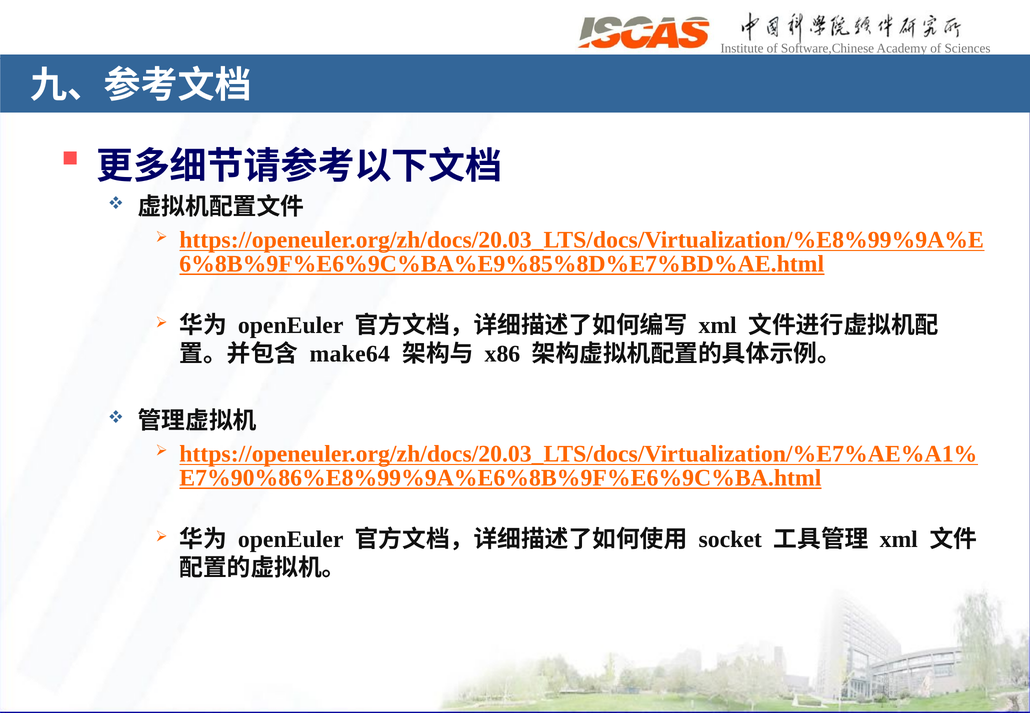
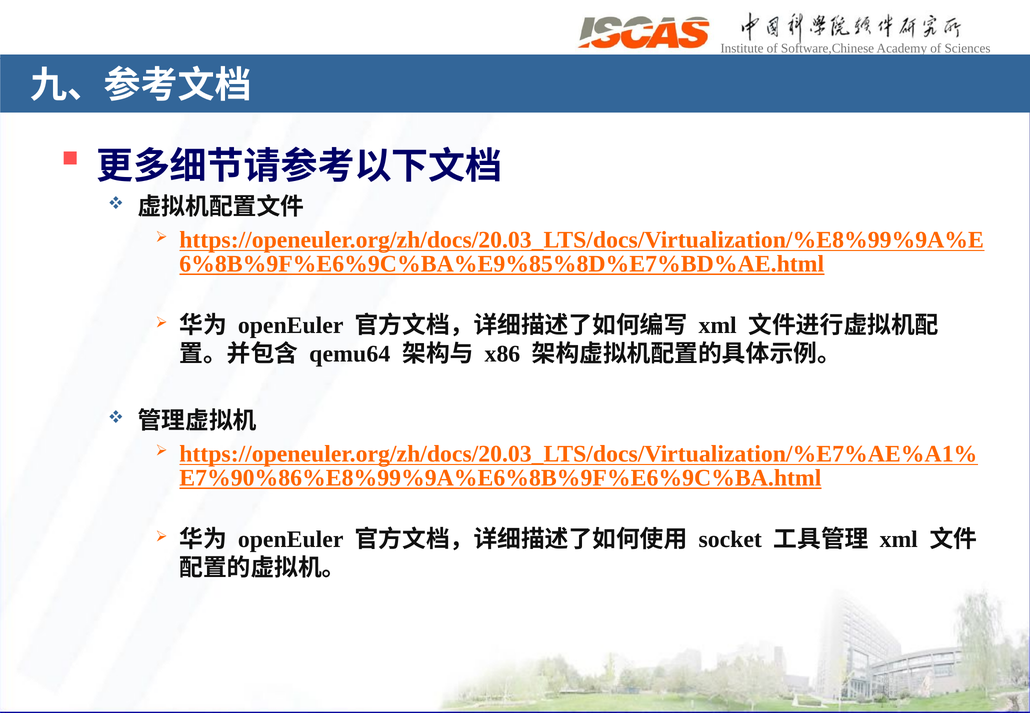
make64: make64 -> qemu64
